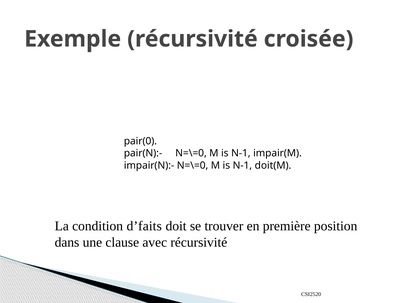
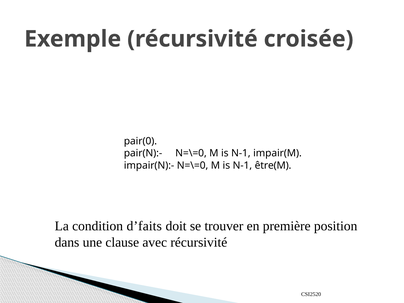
doit(M: doit(M -> être(M
